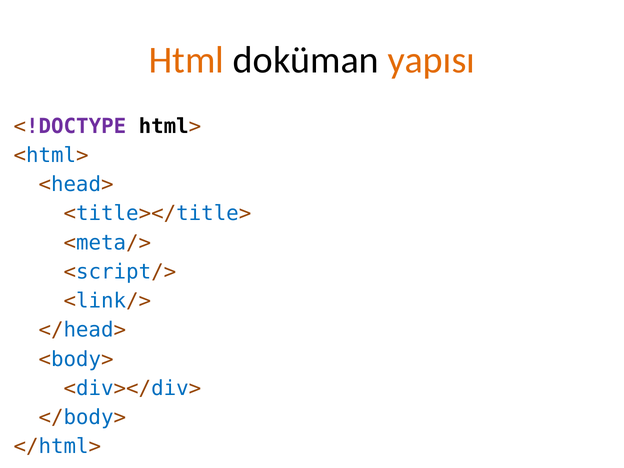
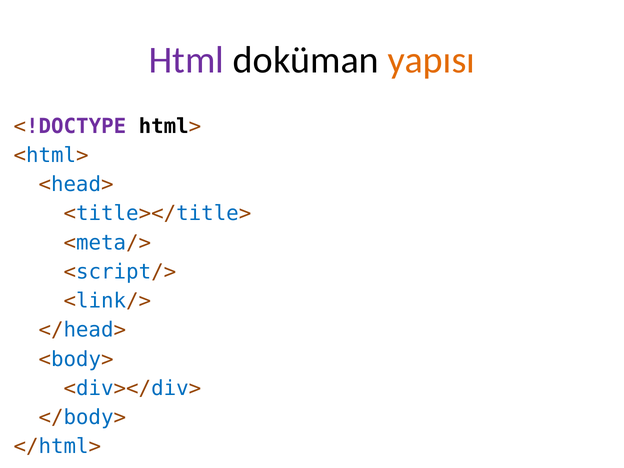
Html colour: orange -> purple
